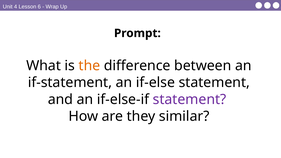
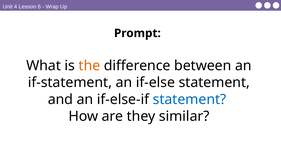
statement at (189, 99) colour: purple -> blue
